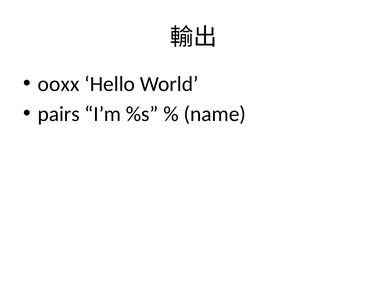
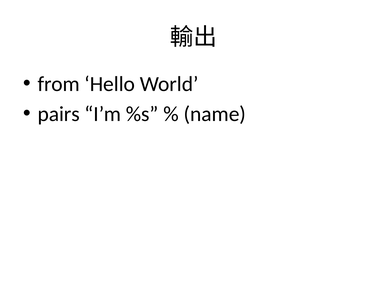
ooxx: ooxx -> from
